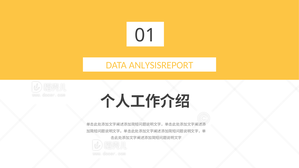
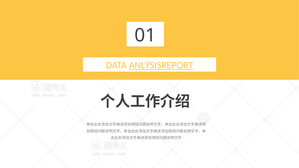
ANLYSISREPORT underline: none -> present
